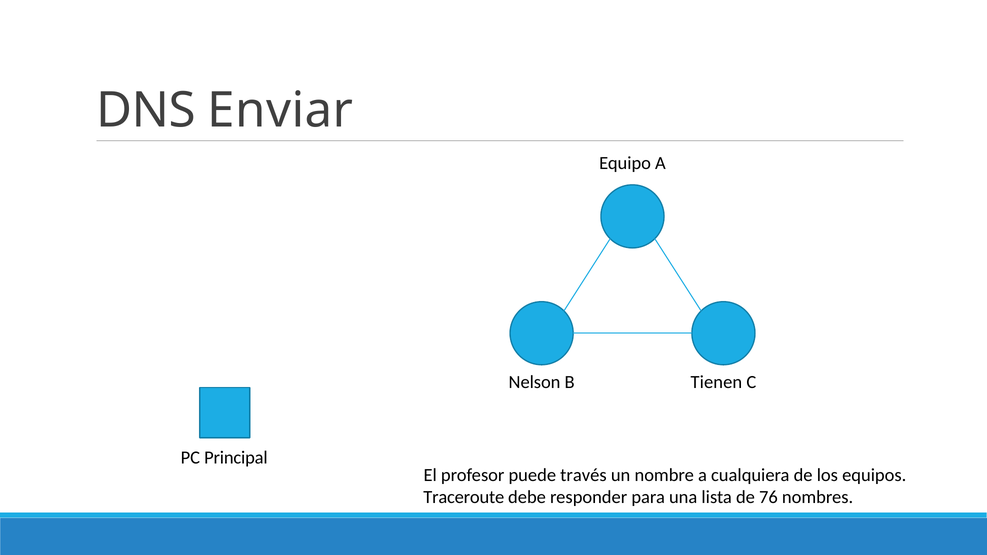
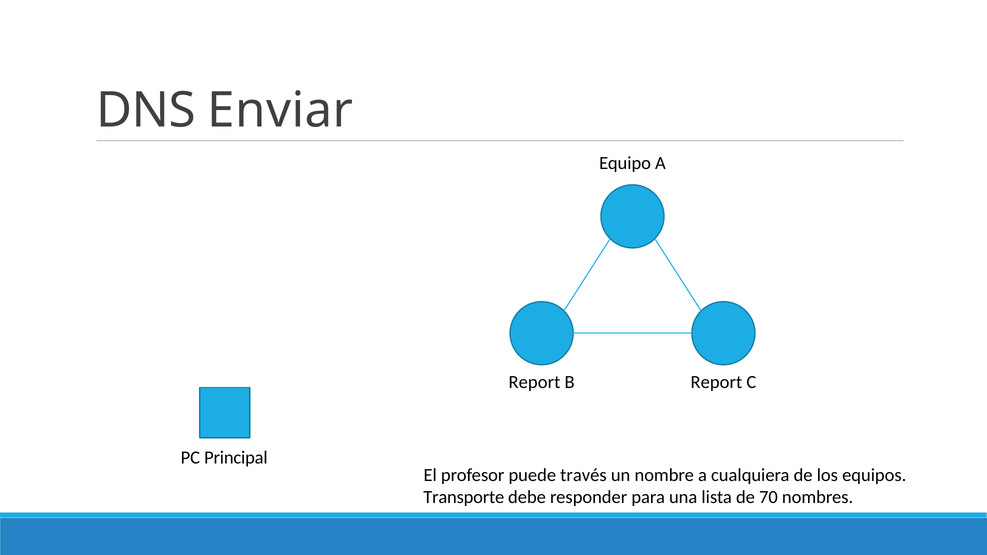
Nelson at (535, 382): Nelson -> Report
B Tienen: Tienen -> Report
Traceroute: Traceroute -> Transporte
76: 76 -> 70
